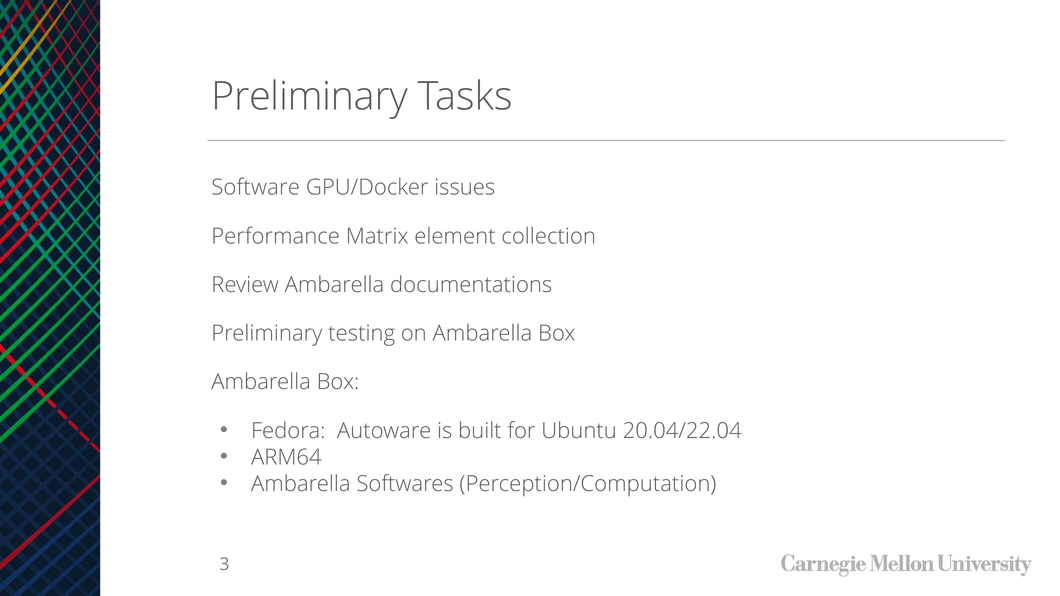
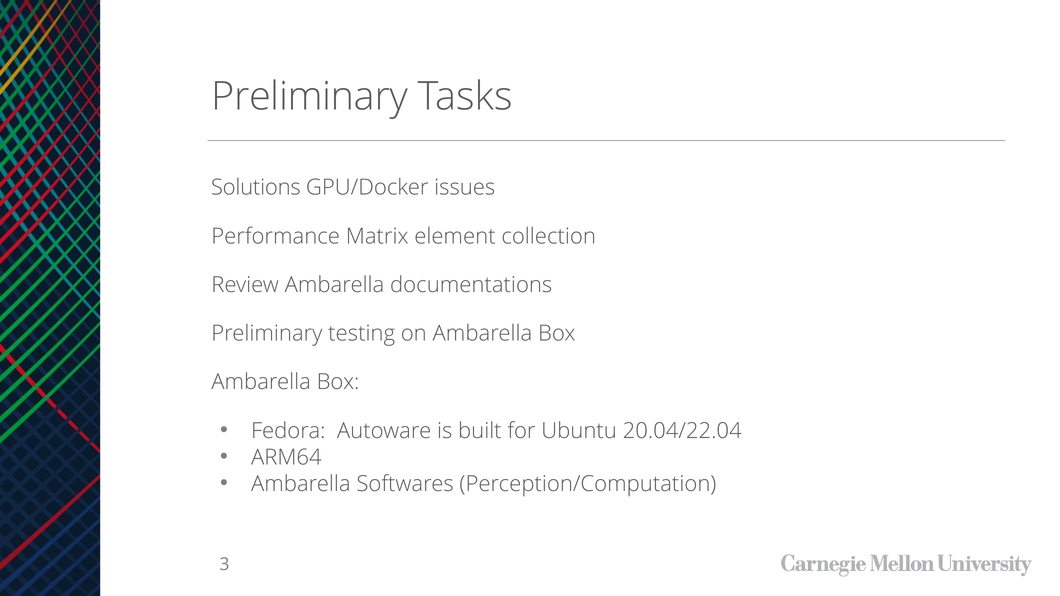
Software: Software -> Solutions
